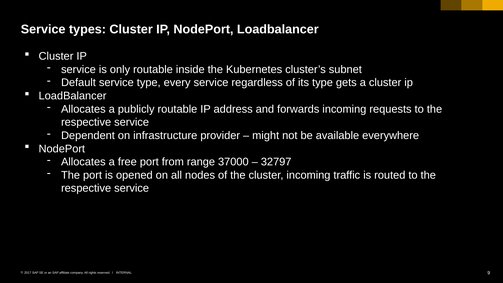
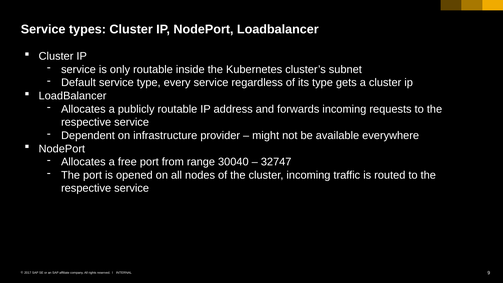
37000: 37000 -> 30040
32797: 32797 -> 32747
